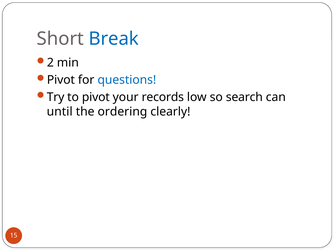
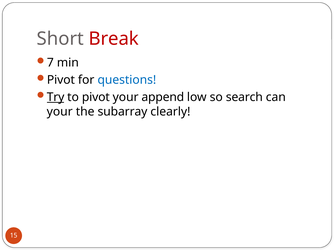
Break colour: blue -> red
2: 2 -> 7
Try underline: none -> present
records: records -> append
until at (60, 111): until -> your
ordering: ordering -> subarray
